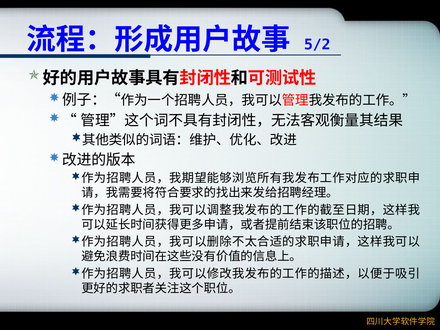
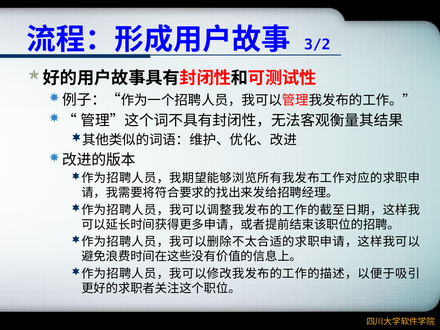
5/2: 5/2 -> 3/2
